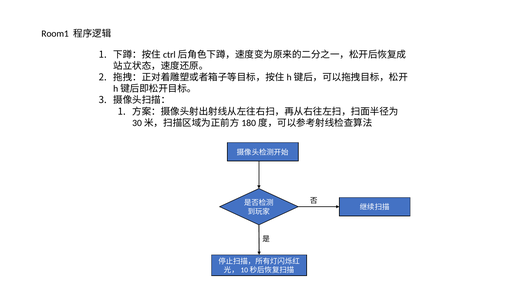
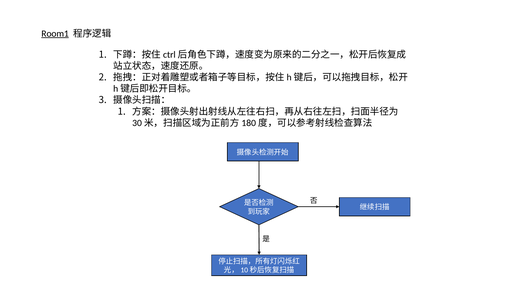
Room1 underline: none -> present
